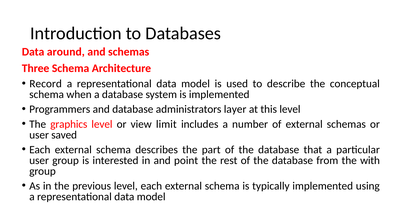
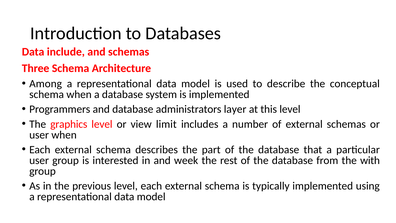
around: around -> include
Record: Record -> Among
user saved: saved -> when
point: point -> week
